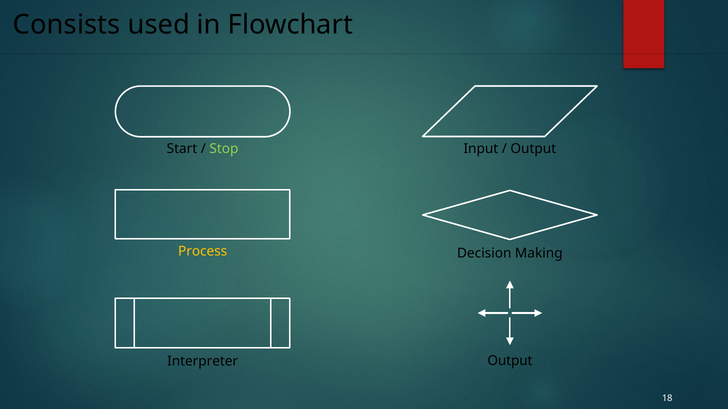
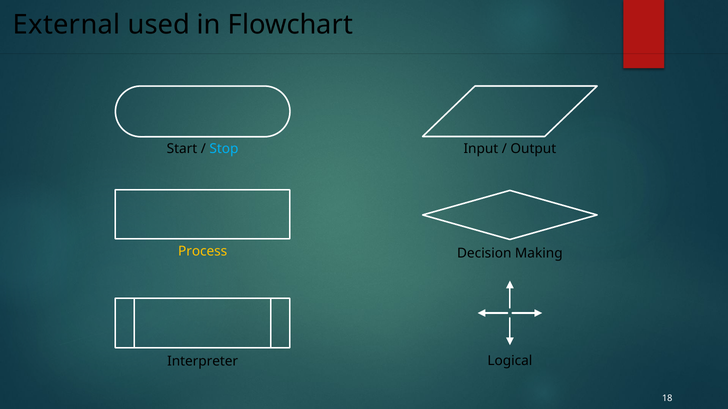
Consists: Consists -> External
Stop colour: light green -> light blue
Output at (510, 361): Output -> Logical
